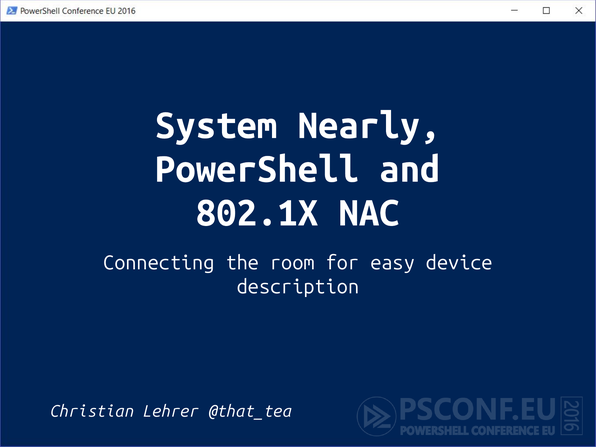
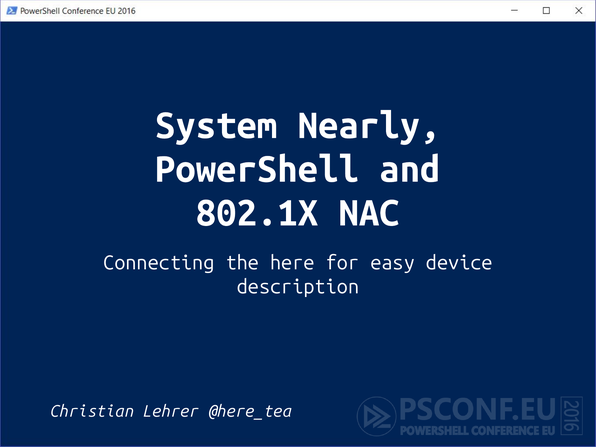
room: room -> here
@that_tea: @that_tea -> @here_tea
